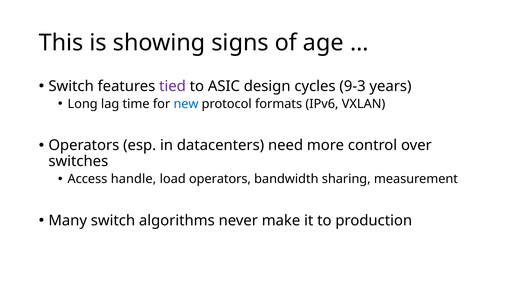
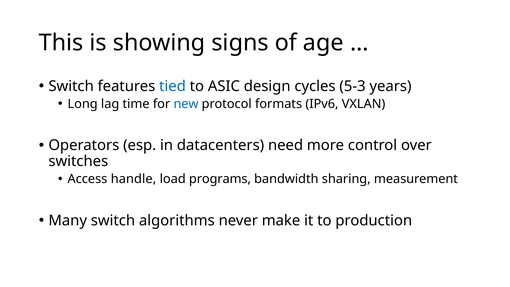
tied colour: purple -> blue
9-3: 9-3 -> 5-3
load operators: operators -> programs
